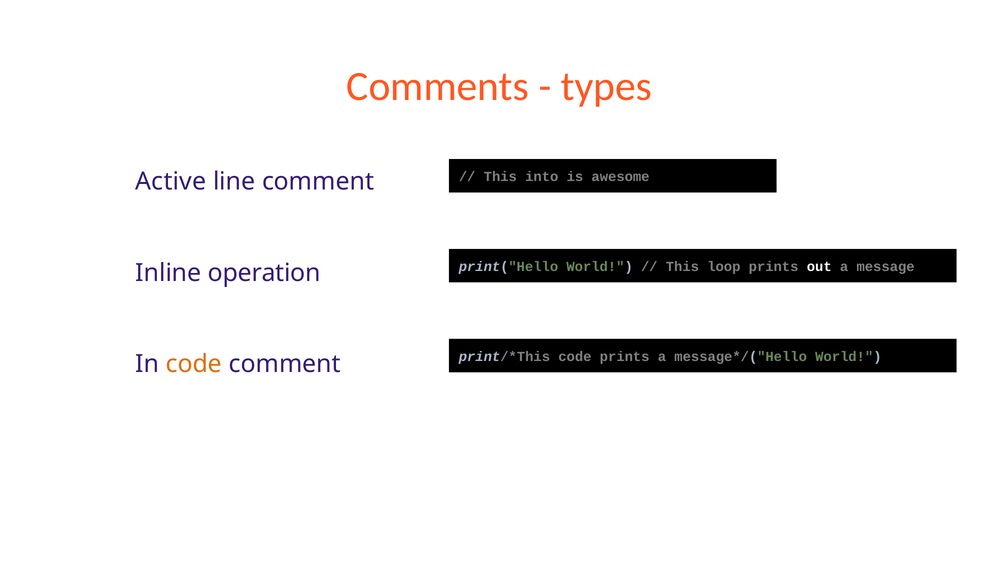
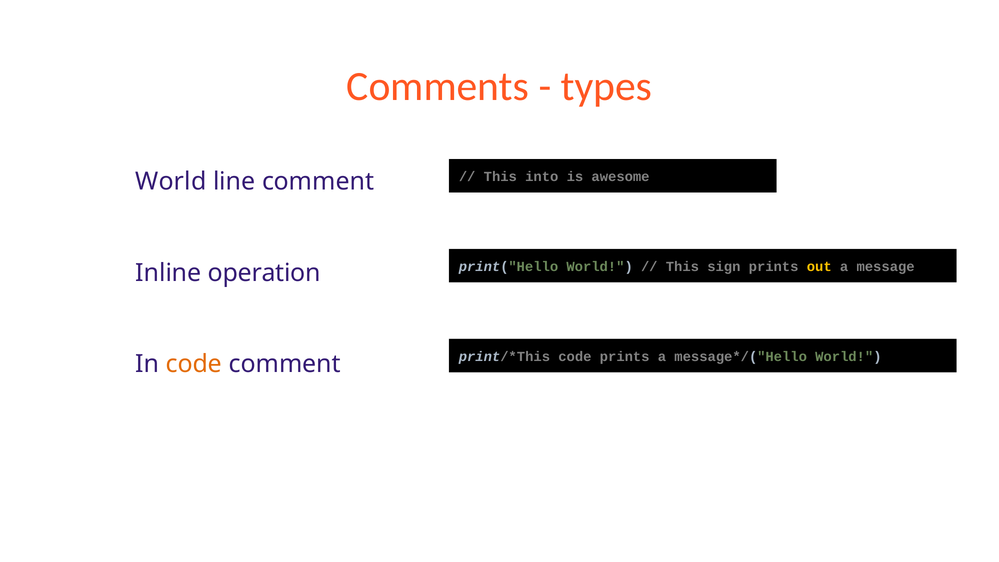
Active at (171, 182): Active -> World
loop: loop -> sign
out colour: white -> yellow
